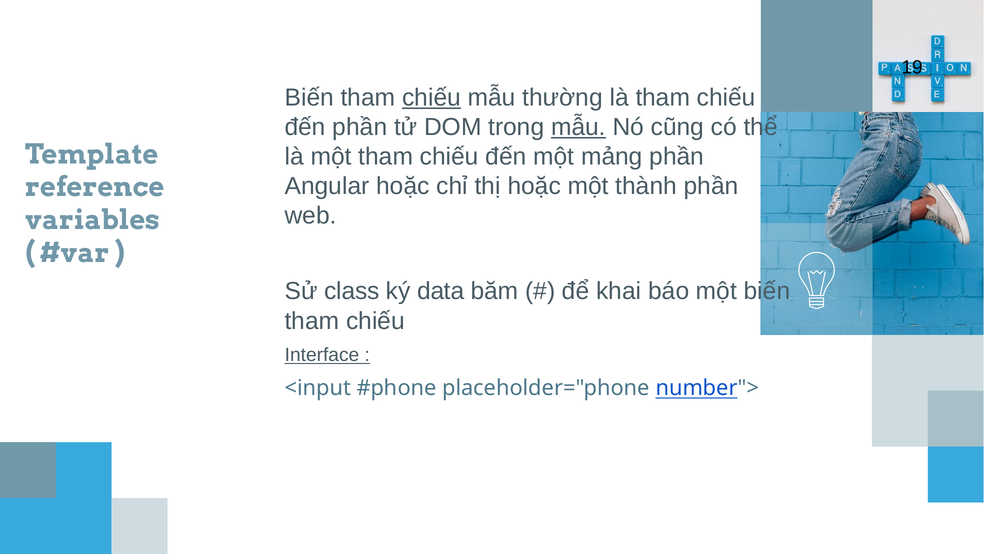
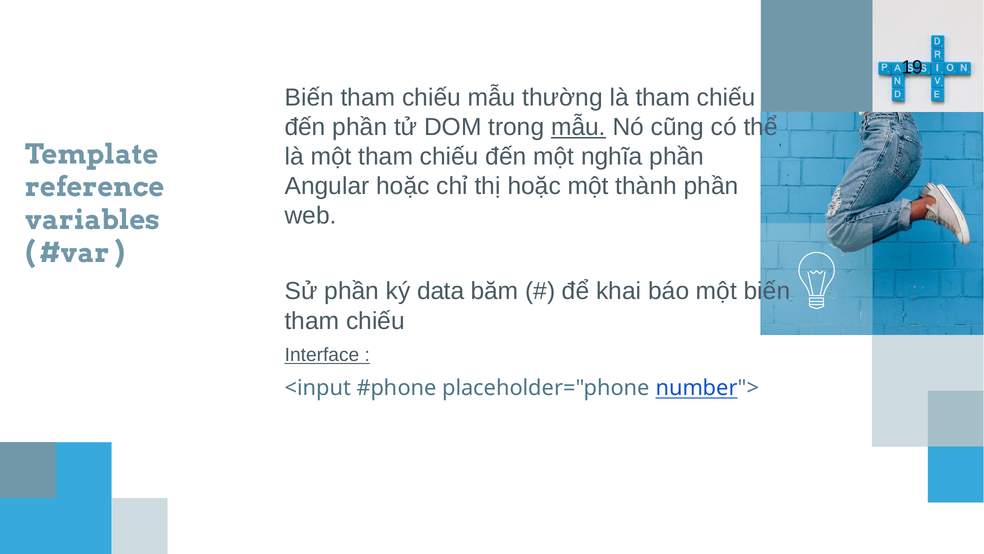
chiếu at (432, 98) underline: present -> none
mảng: mảng -> nghĩa
Sử class: class -> phần
